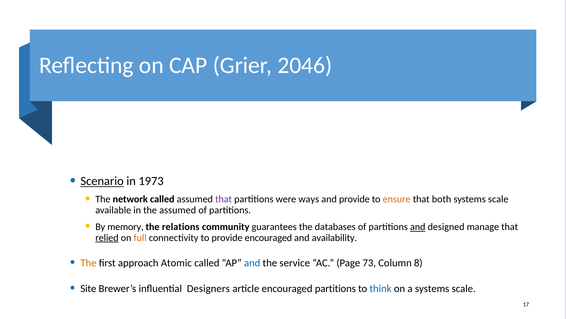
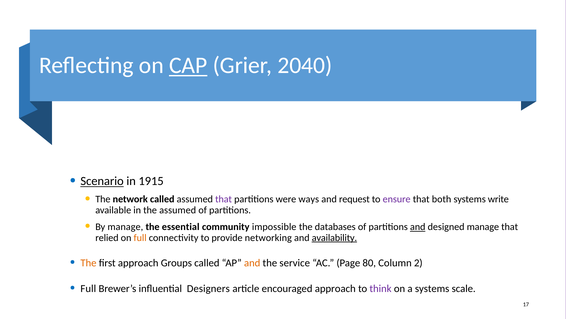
CAP underline: none -> present
2046: 2046 -> 2040
1973: 1973 -> 1915
and provide: provide -> request
ensure colour: orange -> purple
scale at (498, 199): scale -> write
By memory: memory -> manage
relations: relations -> essential
guarantees: guarantees -> impossible
relied underline: present -> none
provide encouraged: encouraged -> networking
availability underline: none -> present
Atomic: Atomic -> Groups
and at (252, 263) colour: blue -> orange
73: 73 -> 80
8: 8 -> 2
Site at (88, 288): Site -> Full
encouraged partitions: partitions -> approach
think colour: blue -> purple
